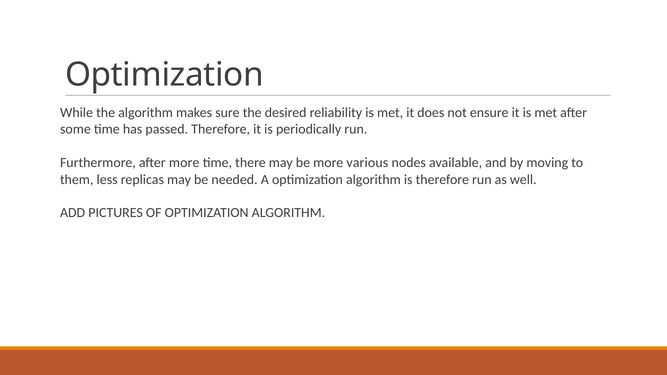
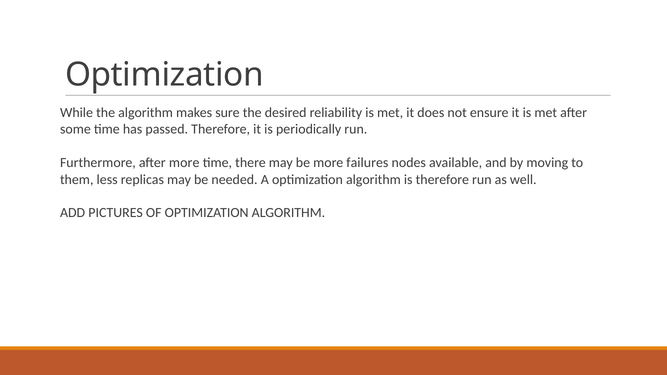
various: various -> failures
